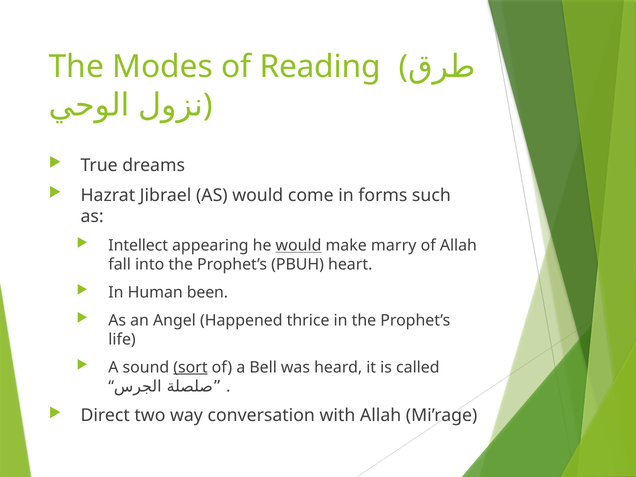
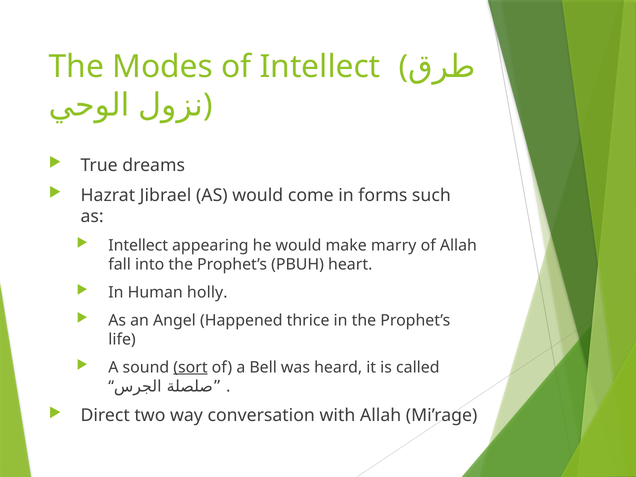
of Reading: Reading -> Intellect
would at (299, 245) underline: present -> none
been: been -> holly
